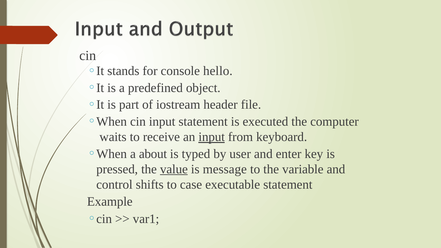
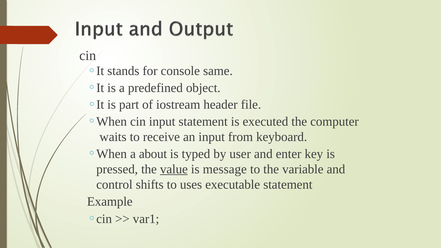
hello: hello -> same
input at (212, 137) underline: present -> none
case: case -> uses
